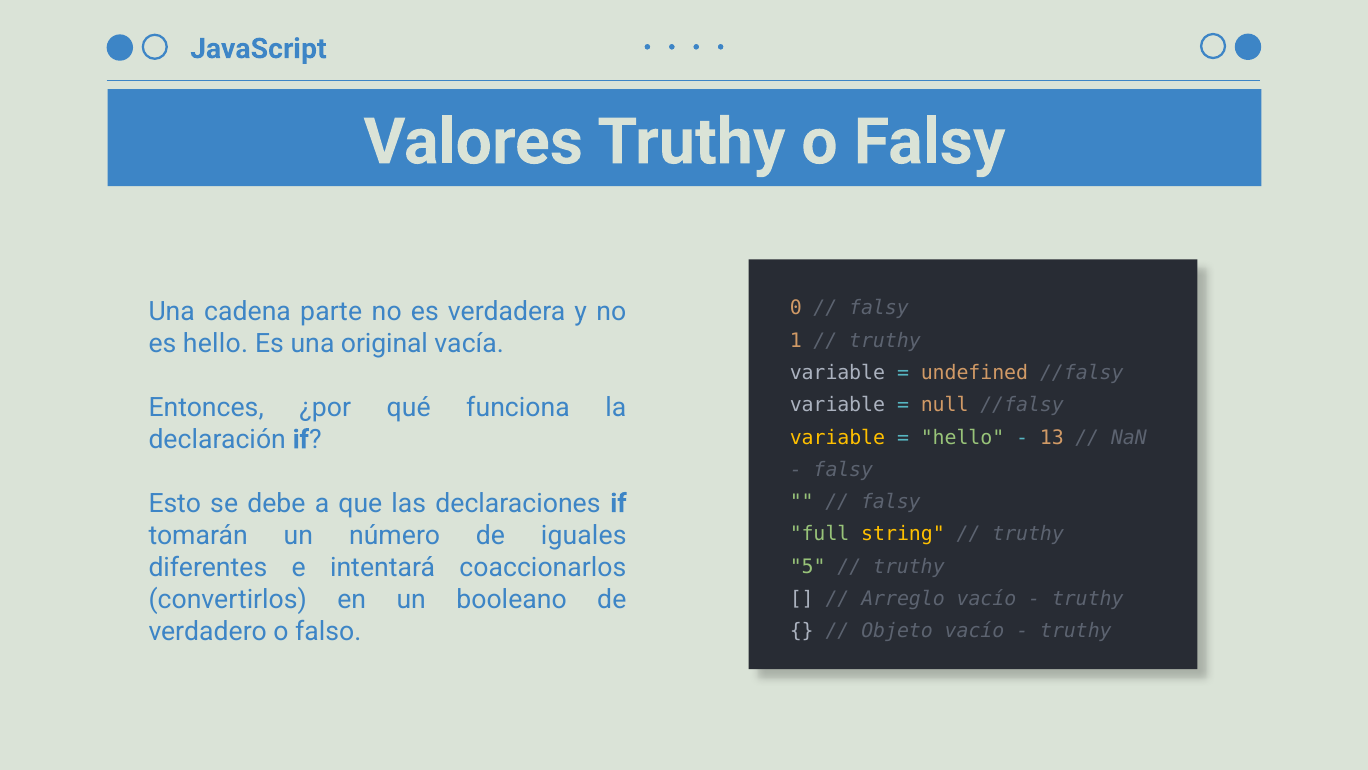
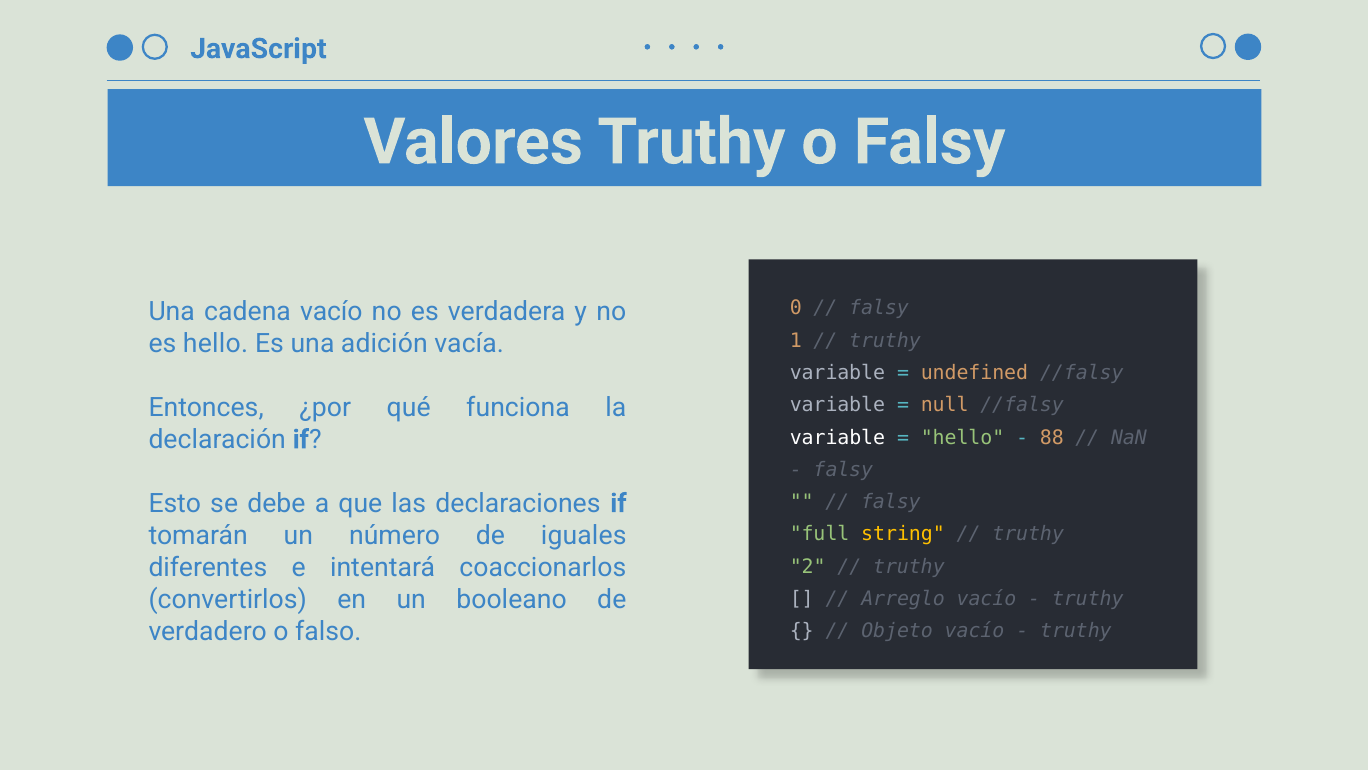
cadena parte: parte -> vacío
original: original -> adición
variable at (837, 437) colour: yellow -> white
13: 13 -> 88
5: 5 -> 2
